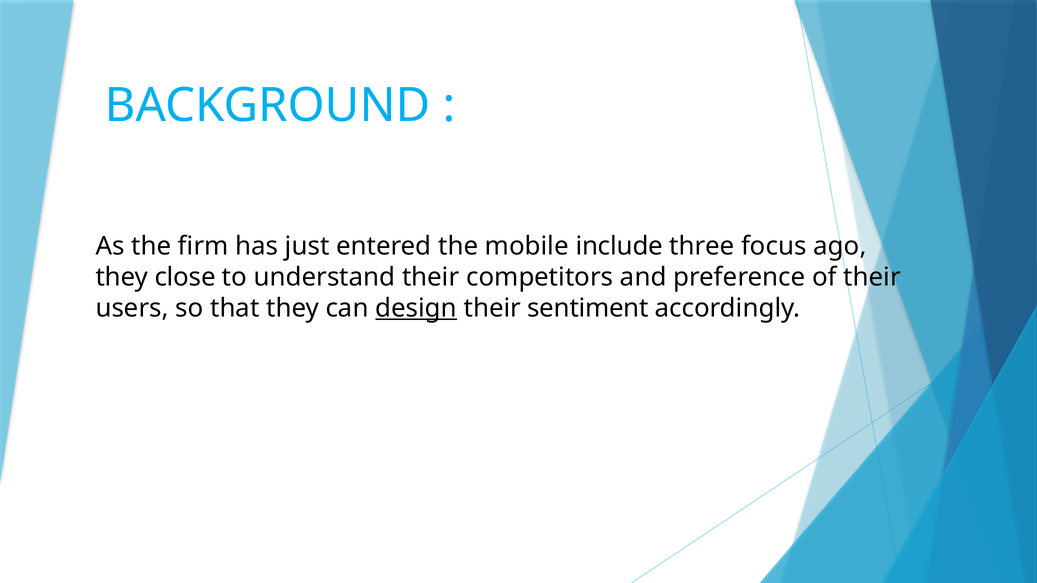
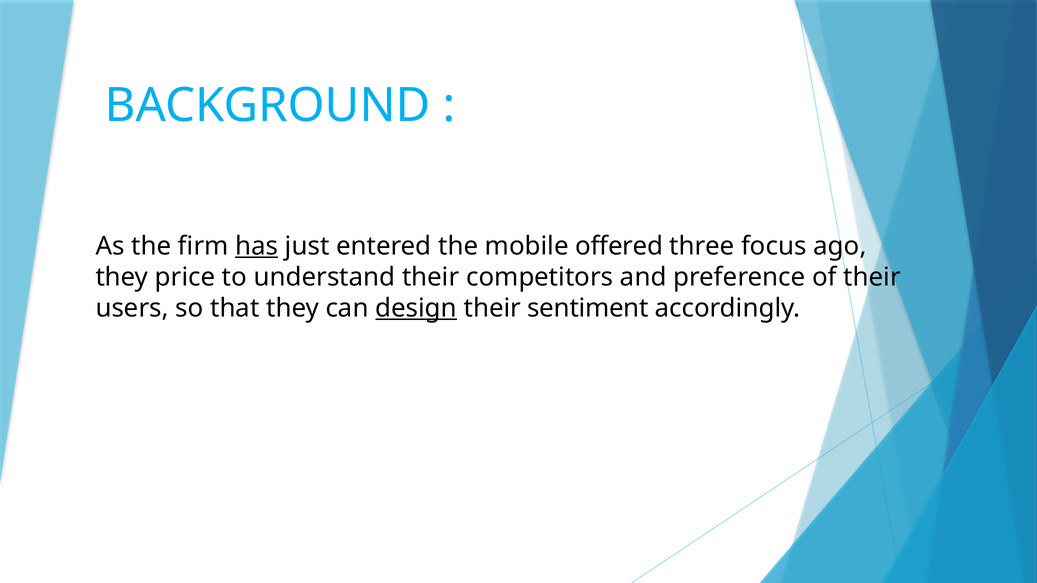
has underline: none -> present
include: include -> offered
close: close -> price
